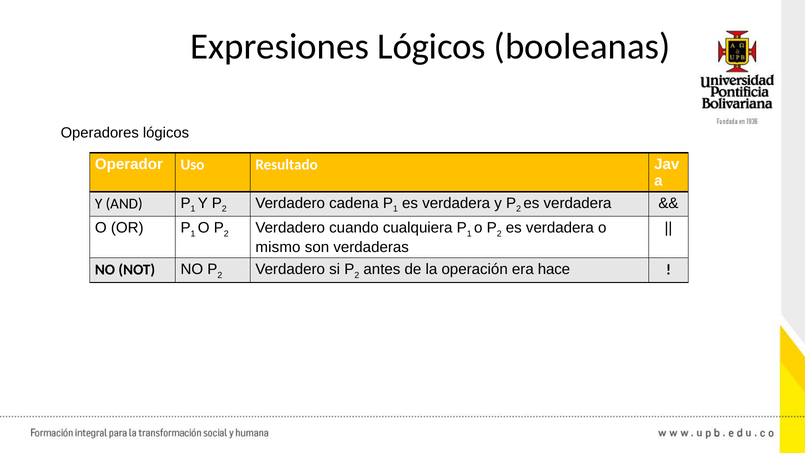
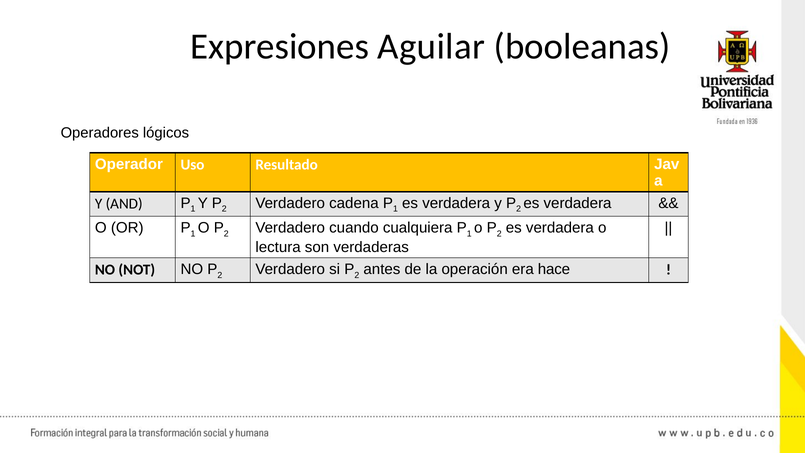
Expresiones Lógicos: Lógicos -> Aguilar
mismo: mismo -> lectura
